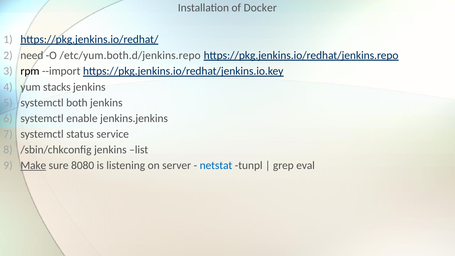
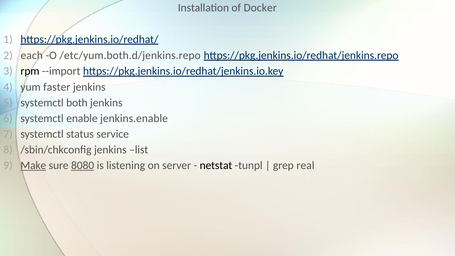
need: need -> each
stacks: stacks -> faster
jenkins.jenkins: jenkins.jenkins -> jenkins.enable
8080 underline: none -> present
netstat colour: blue -> black
eval: eval -> real
